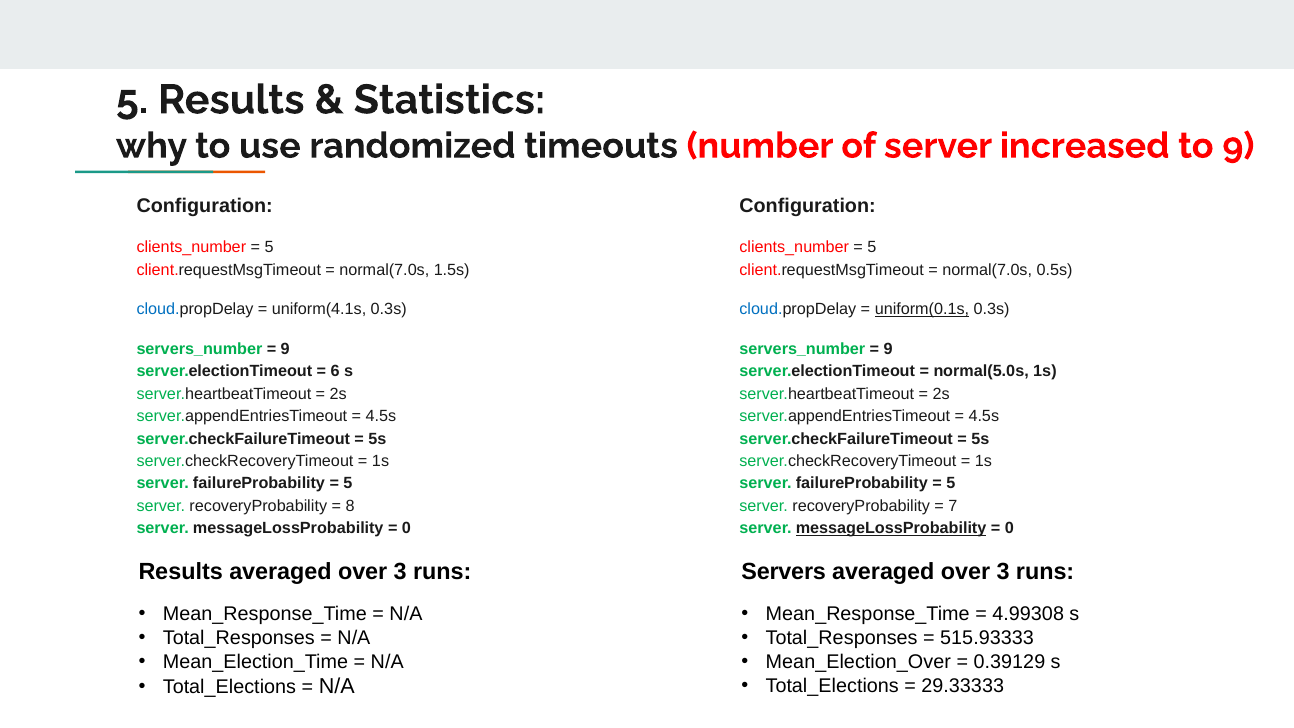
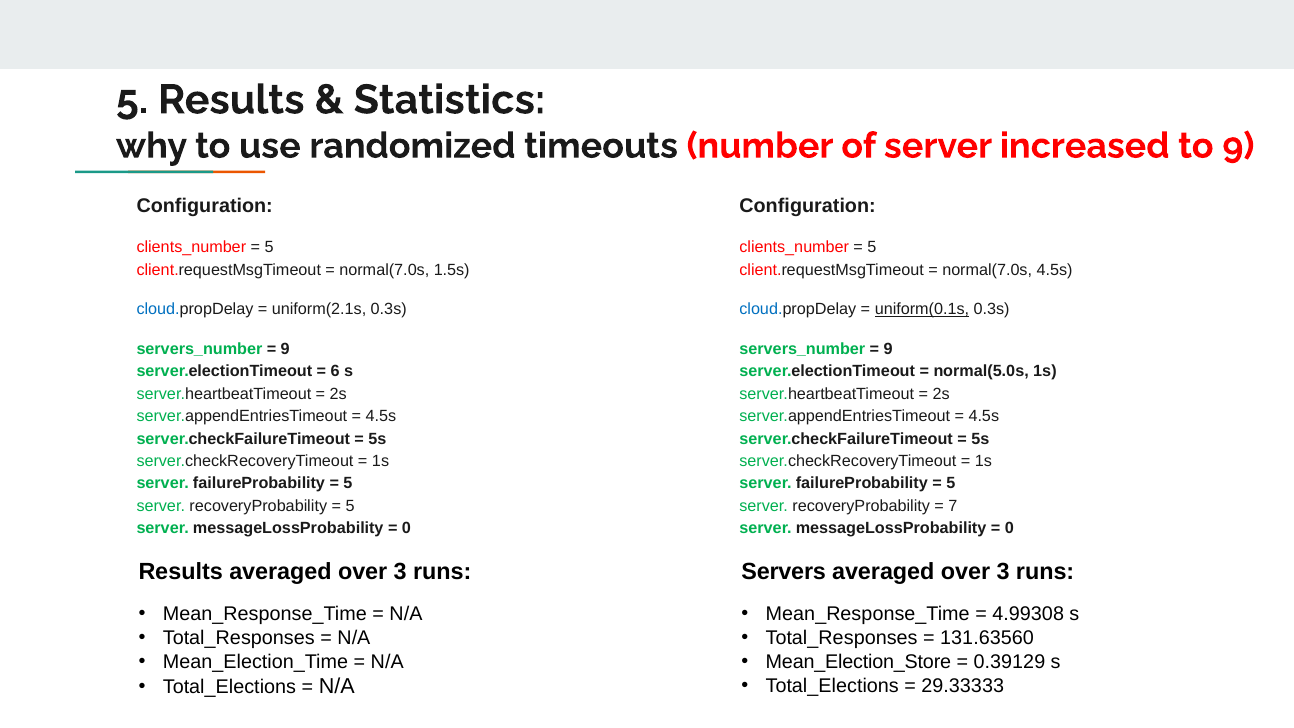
normal(7.0s 0.5s: 0.5s -> 4.5s
uniform(4.1s: uniform(4.1s -> uniform(2.1s
8 at (350, 506): 8 -> 5
messageLossProbability at (891, 528) underline: present -> none
515.93333: 515.93333 -> 131.63560
Mean_Election_Over: Mean_Election_Over -> Mean_Election_Store
